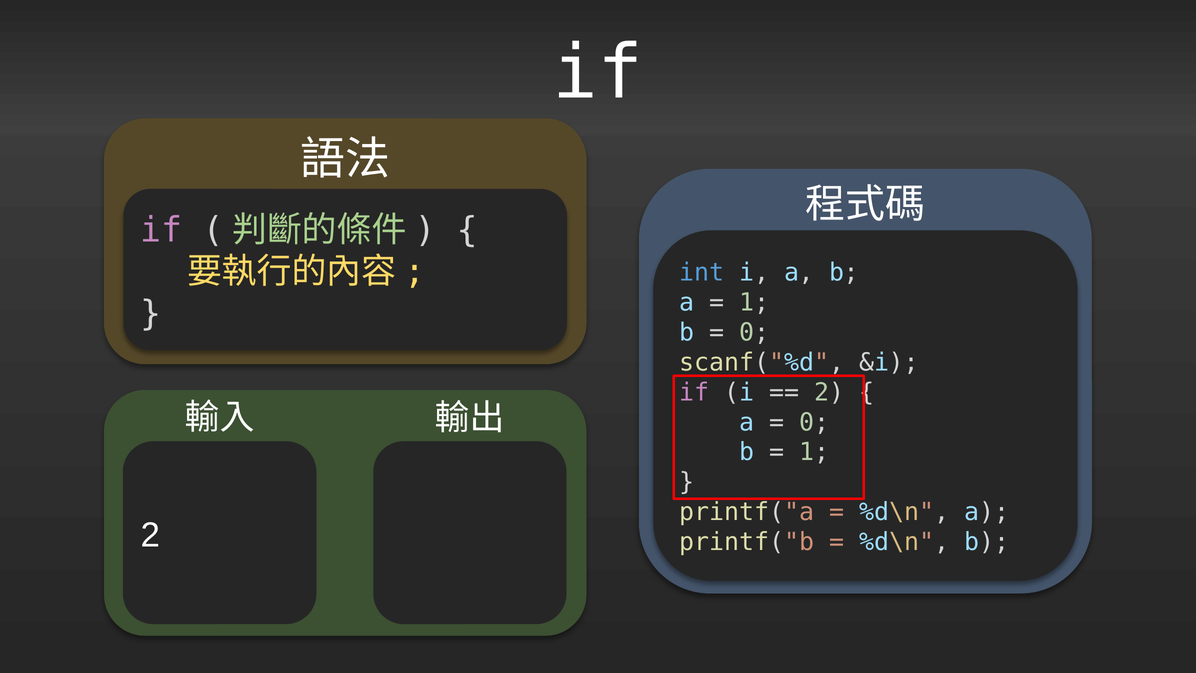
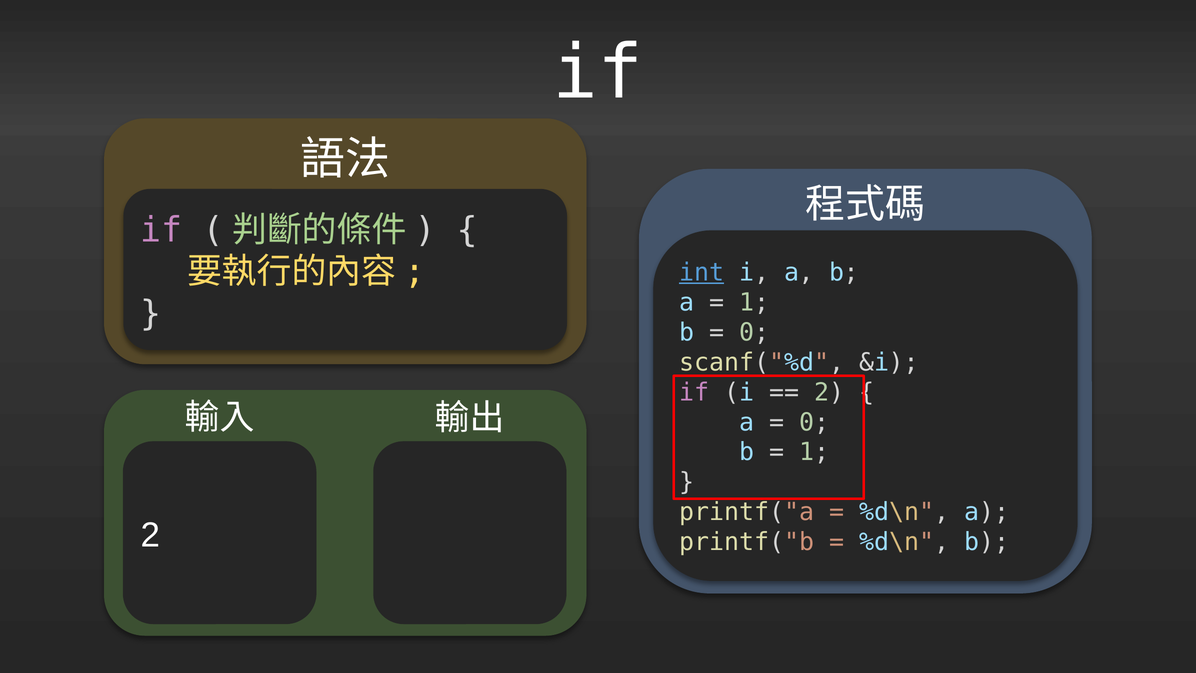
int underline: none -> present
